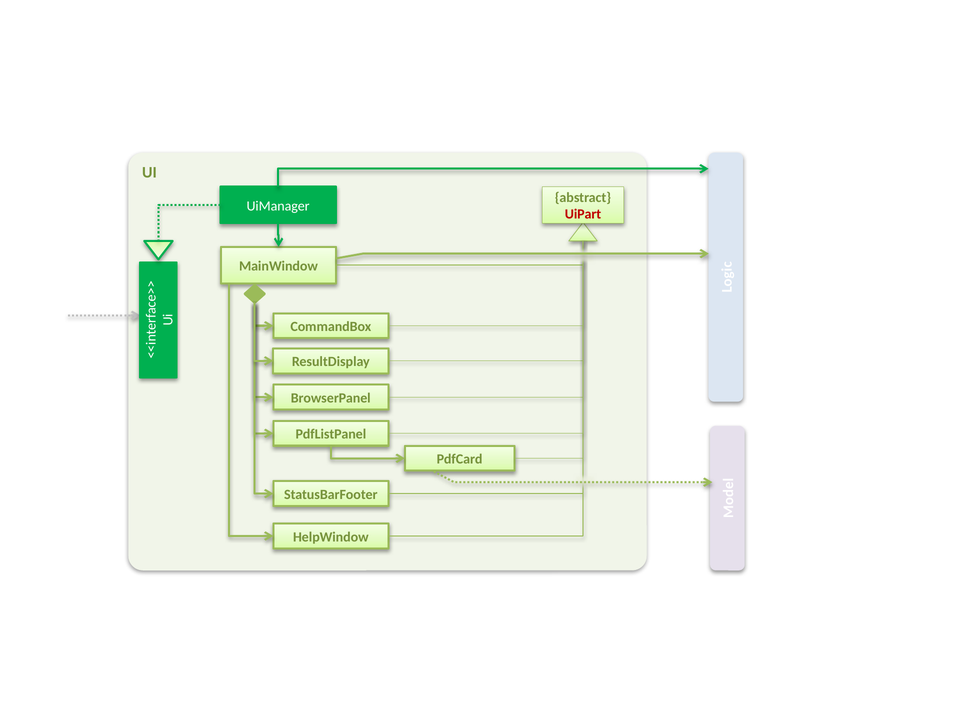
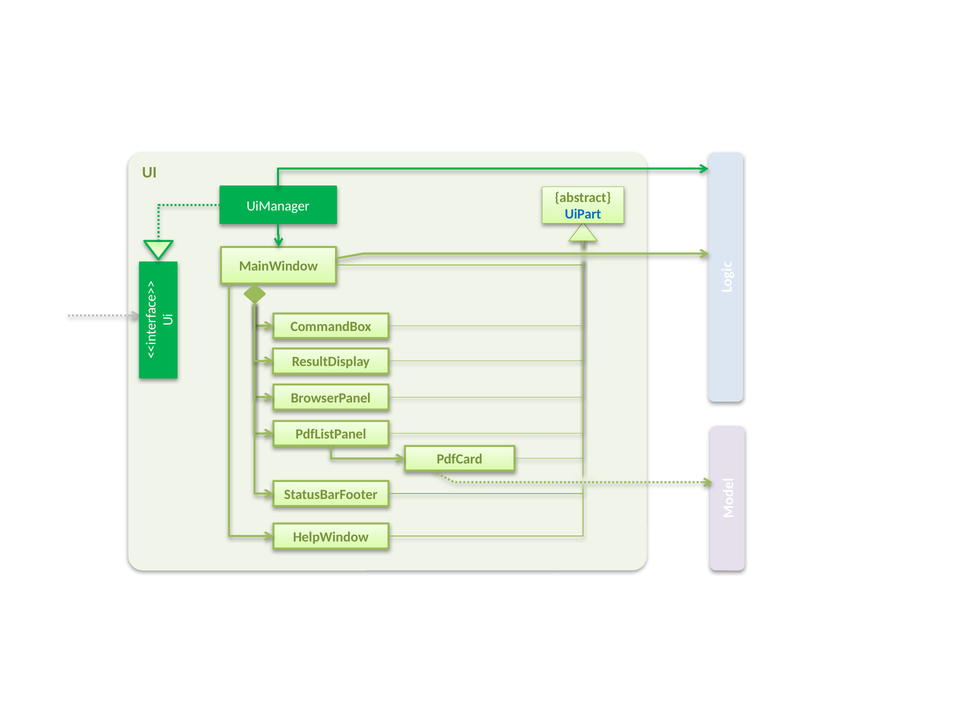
UiPart colour: red -> blue
